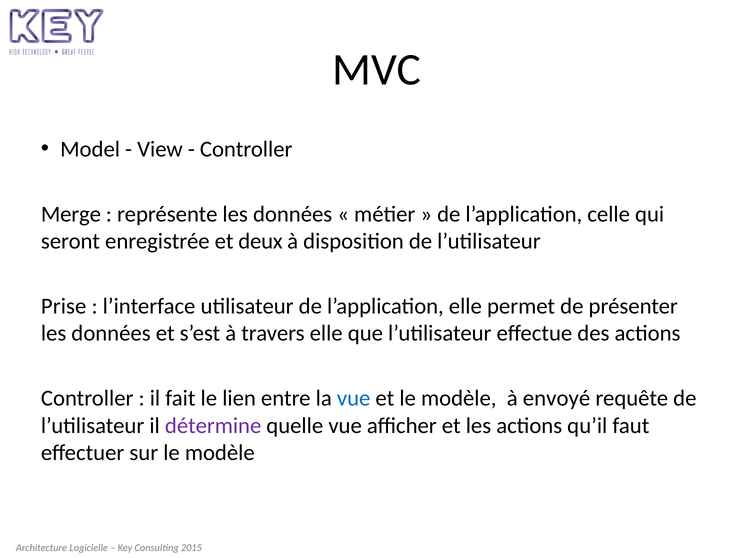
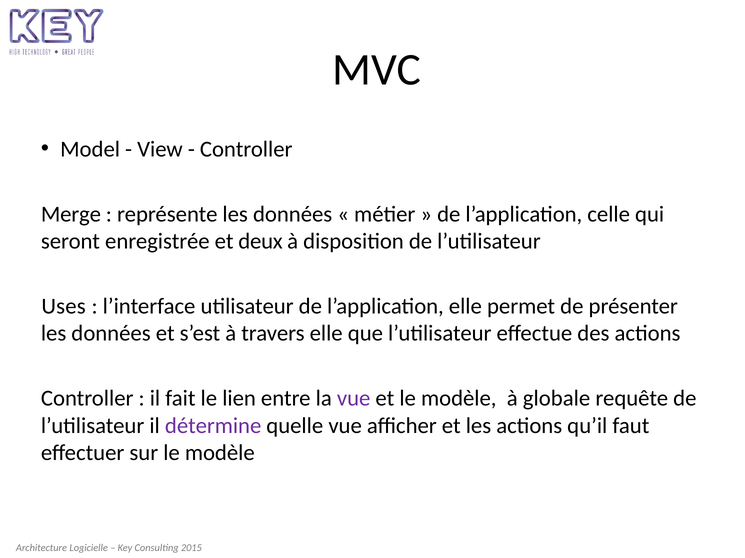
Prise: Prise -> Uses
vue at (354, 399) colour: blue -> purple
envoyé: envoyé -> globale
